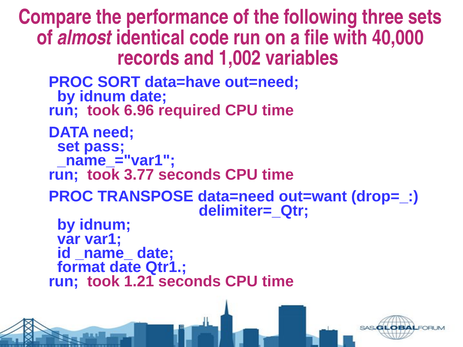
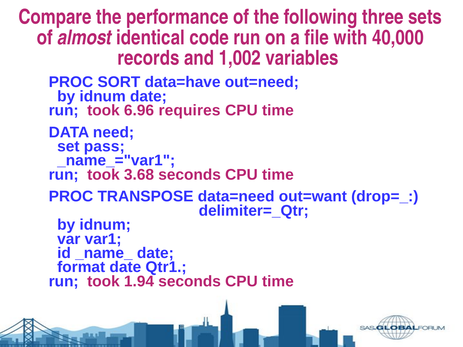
required: required -> requires
3.77: 3.77 -> 3.68
1.21: 1.21 -> 1.94
